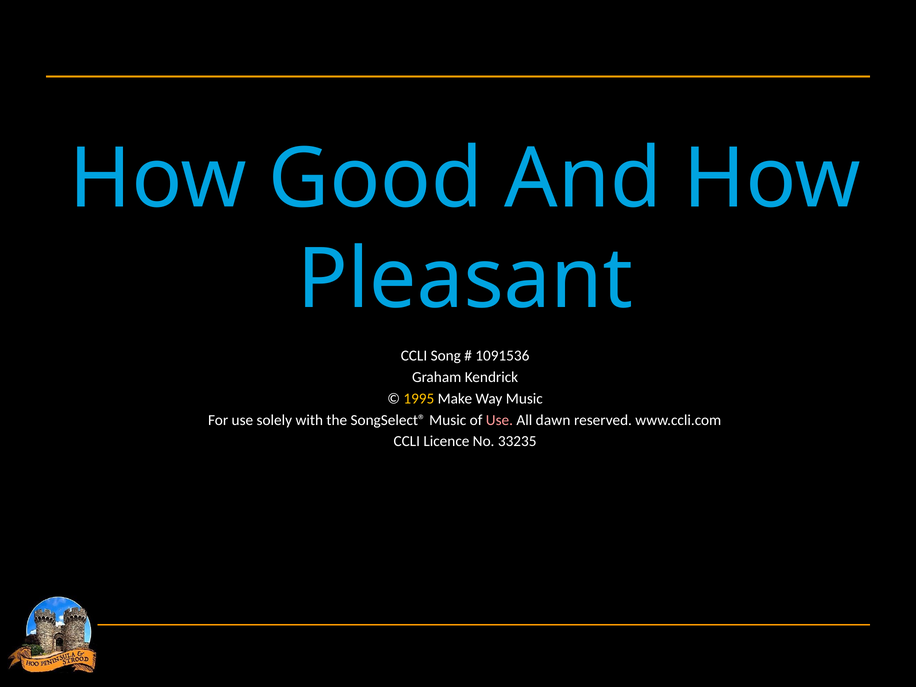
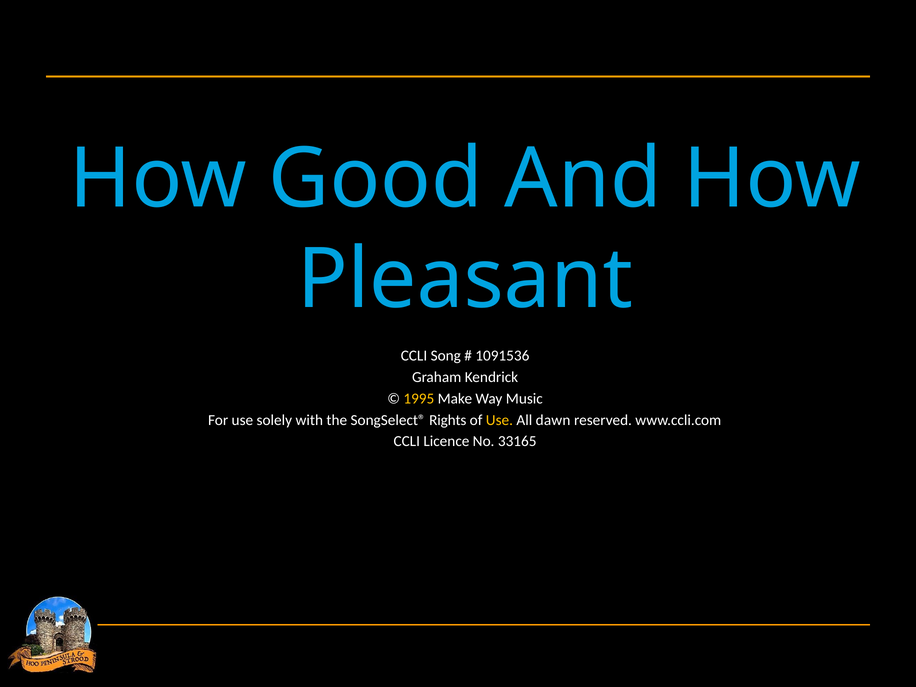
SongSelect® Music: Music -> Rights
Use at (499, 420) colour: pink -> yellow
33235: 33235 -> 33165
